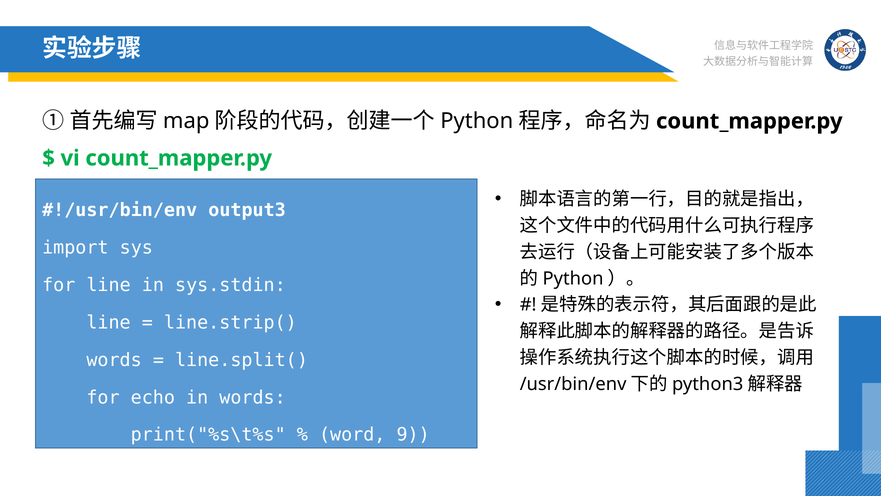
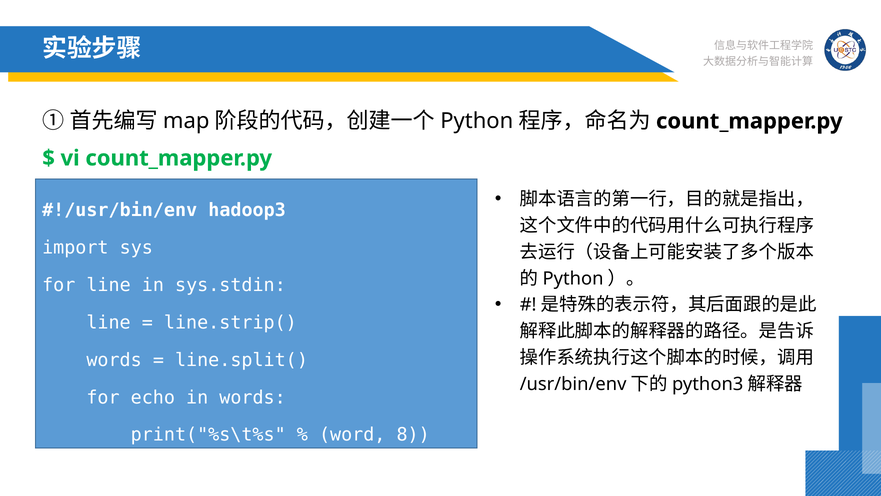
output3: output3 -> hadoop3
9: 9 -> 8
